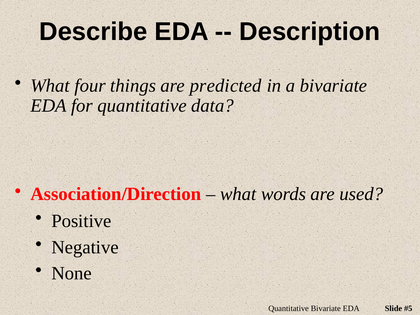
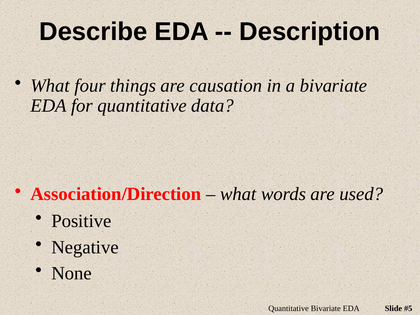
predicted: predicted -> causation
